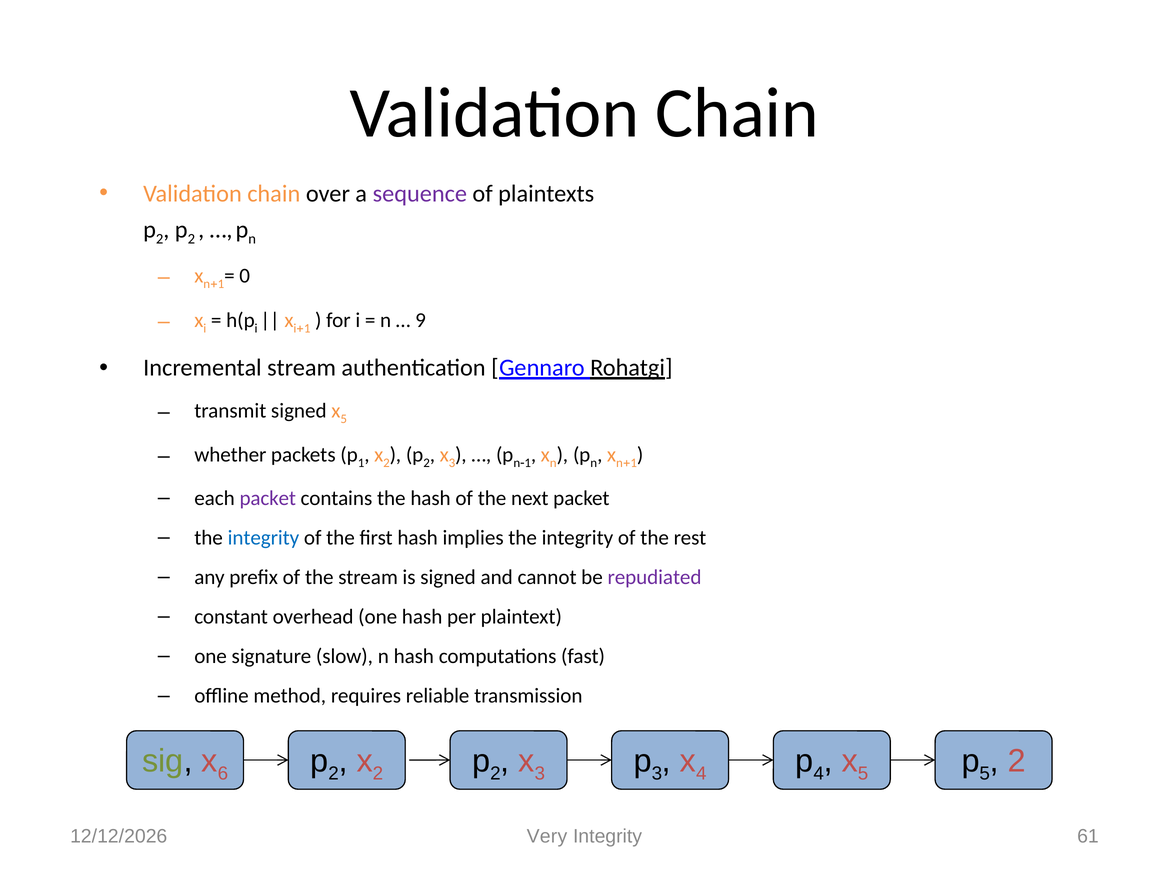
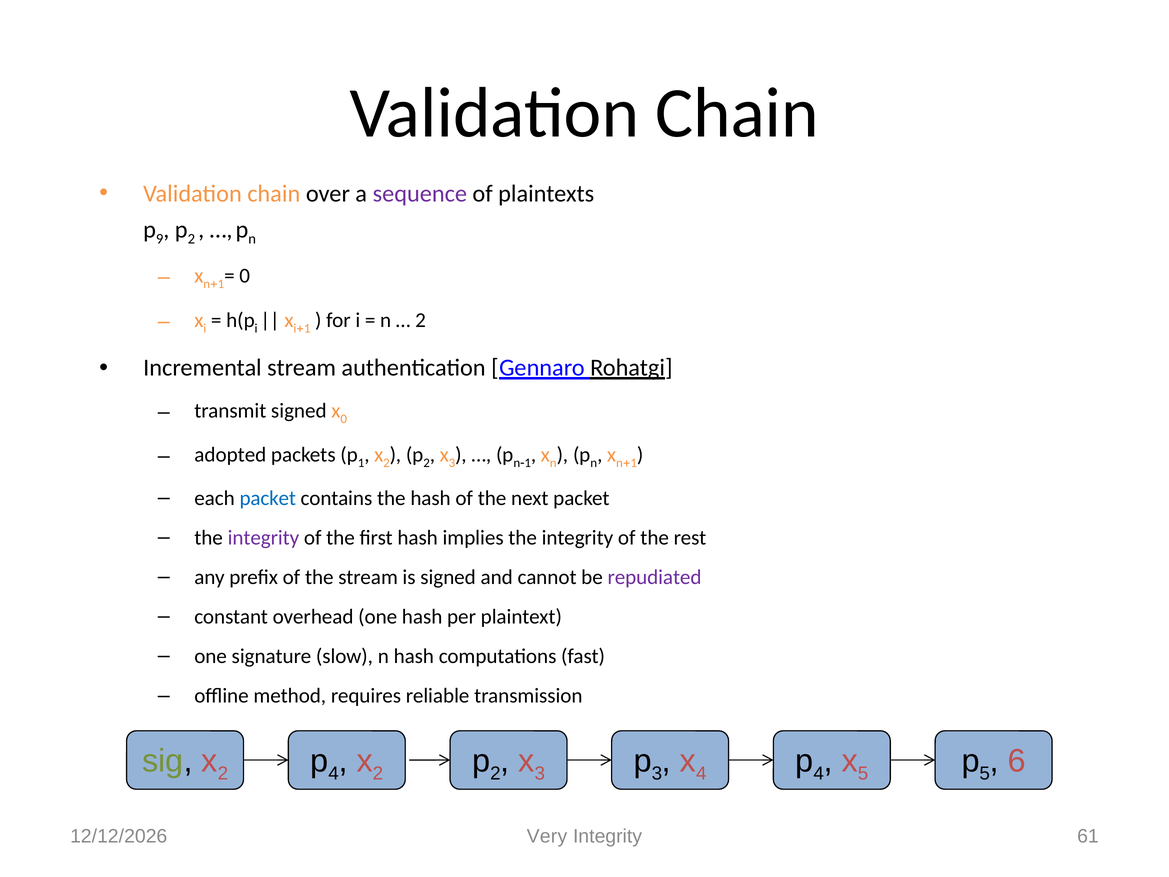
2 at (160, 239): 2 -> 9
9 at (420, 320): 9 -> 2
5 at (344, 419): 5 -> 0
whether: whether -> adopted
packet at (268, 498) colour: purple -> blue
integrity at (263, 538) colour: blue -> purple
6 at (223, 774): 6 -> 2
2 at (334, 774): 2 -> 4
2 at (1017, 761): 2 -> 6
